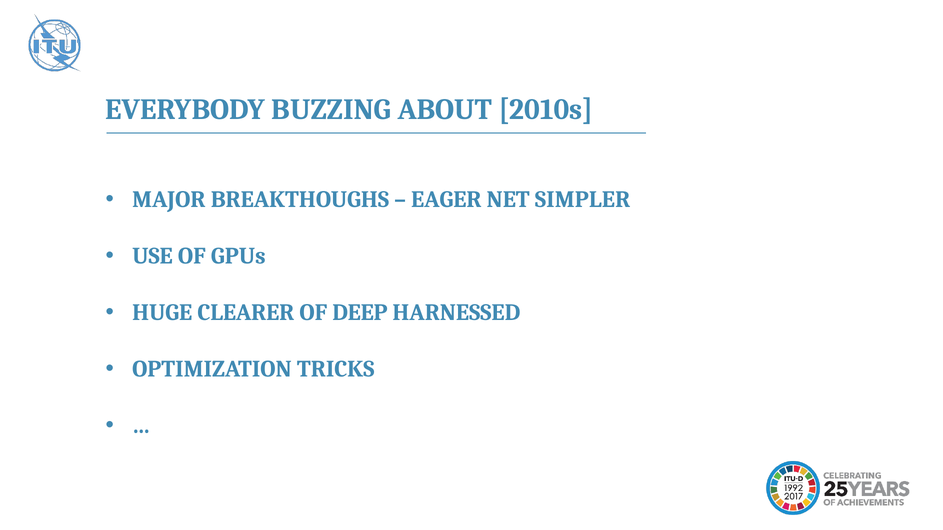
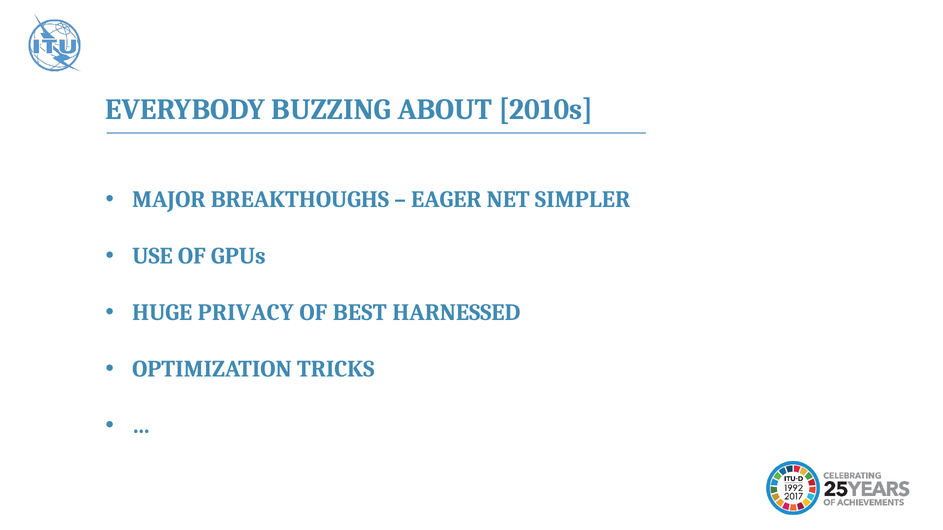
CLEARER: CLEARER -> PRIVACY
DEEP: DEEP -> BEST
